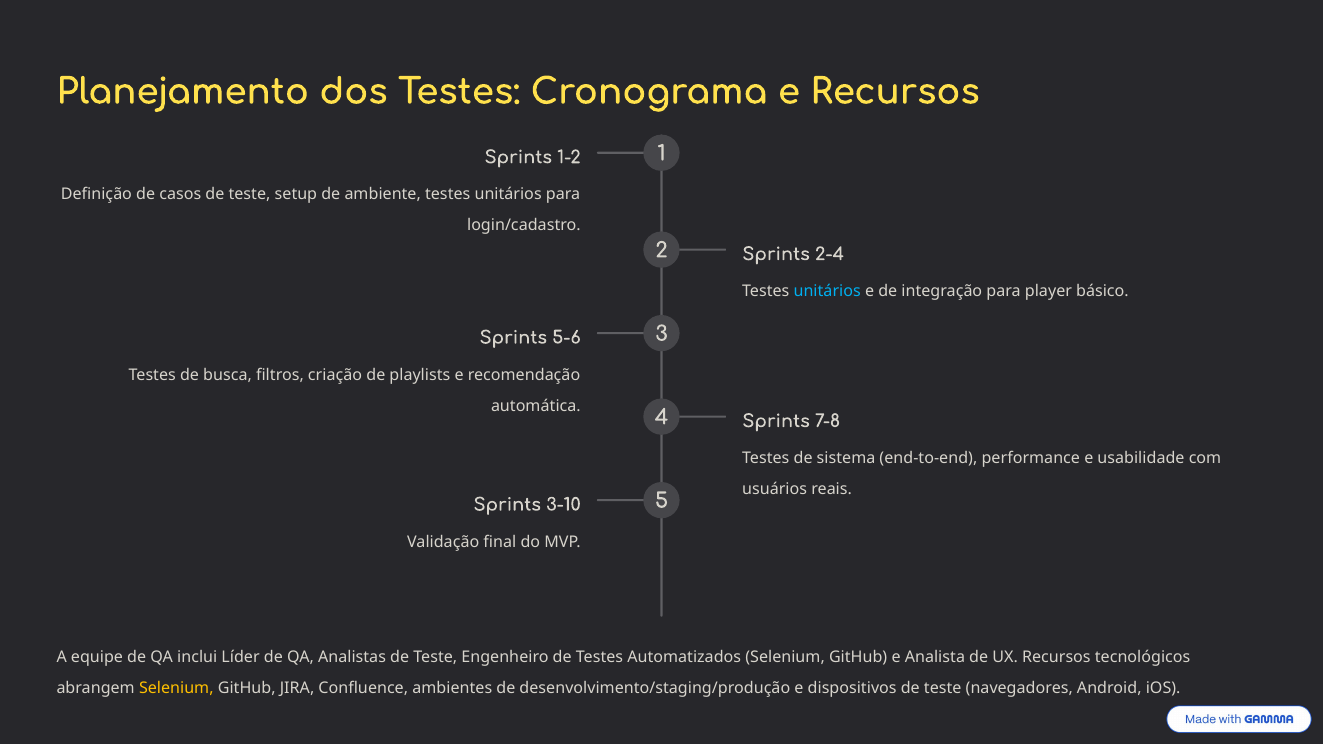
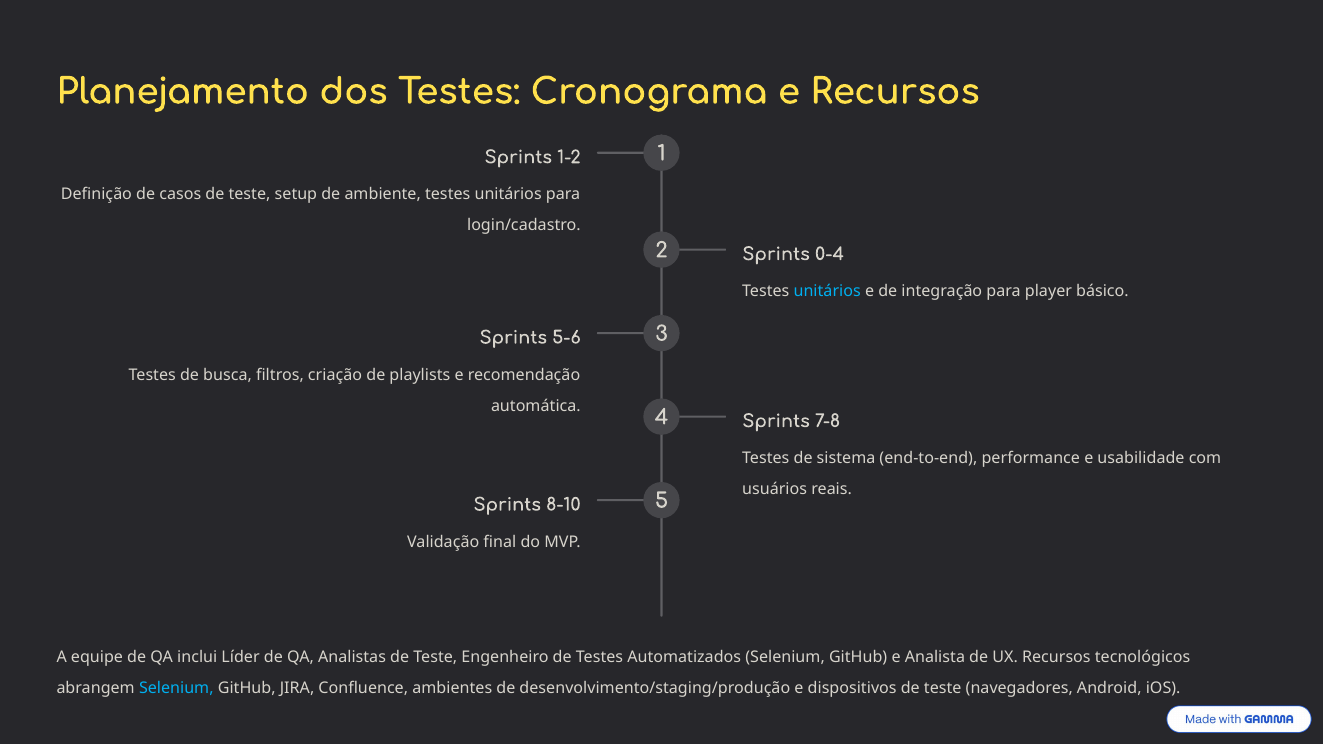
2-4: 2-4 -> 0-4
3-10: 3-10 -> 8-10
Selenium at (176, 688) colour: yellow -> light blue
